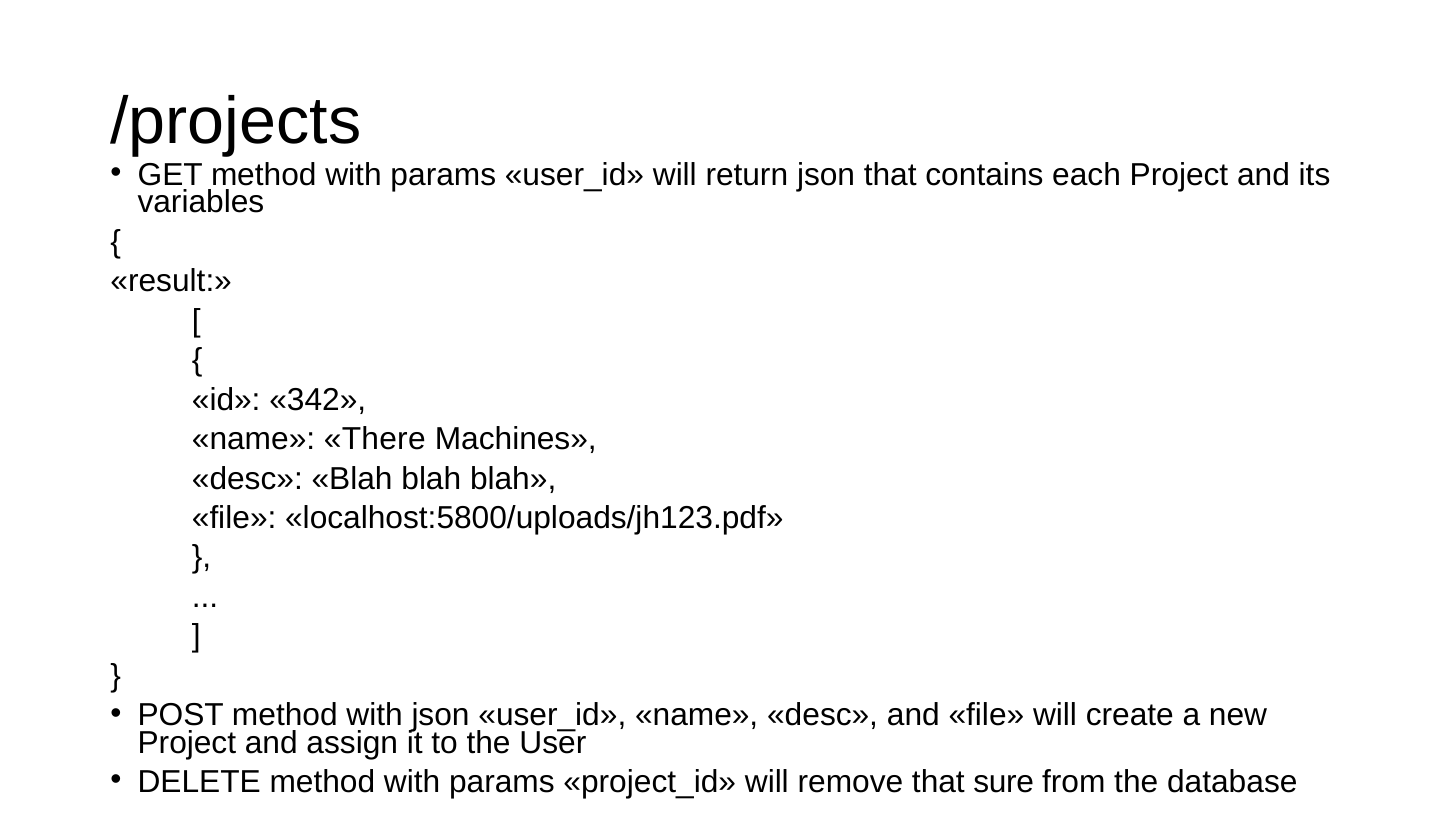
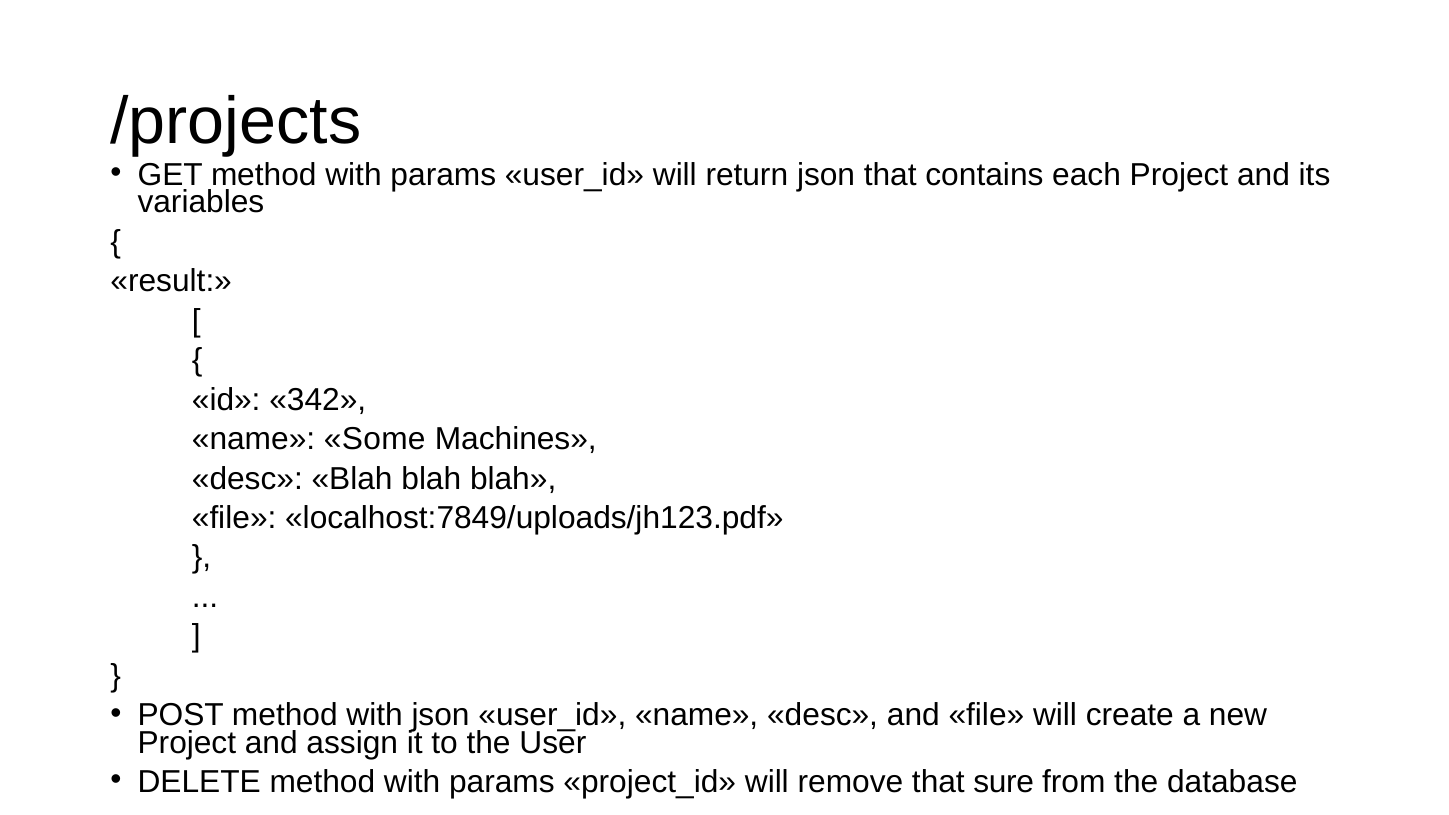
There: There -> Some
localhost:5800/uploads/jh123.pdf: localhost:5800/uploads/jh123.pdf -> localhost:7849/uploads/jh123.pdf
